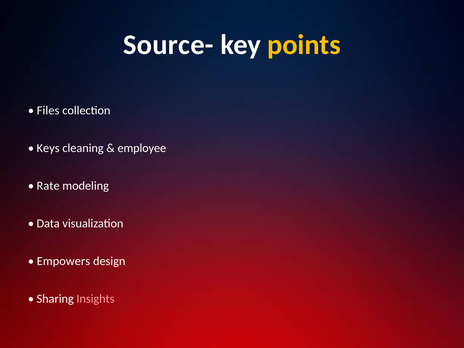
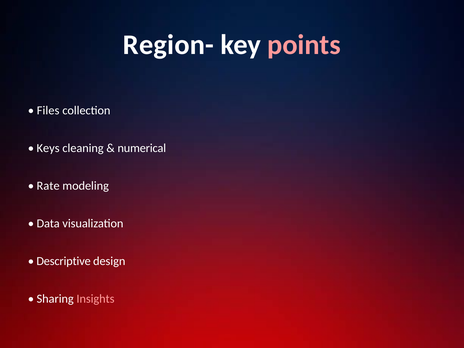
Source-: Source- -> Region-
points colour: yellow -> pink
employee: employee -> numerical
Empowers: Empowers -> Descriptive
